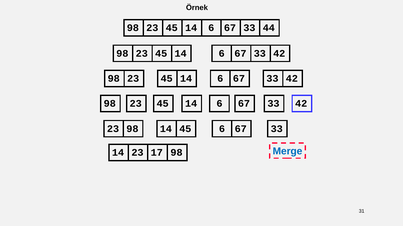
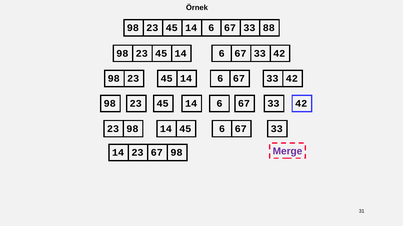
44: 44 -> 88
Merge colour: blue -> purple
23 17: 17 -> 67
